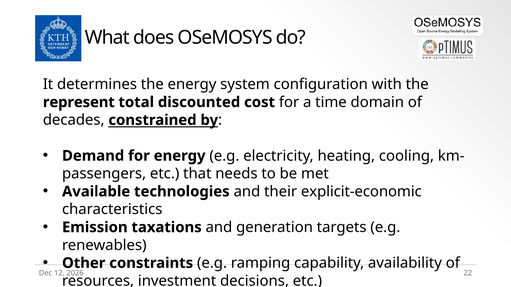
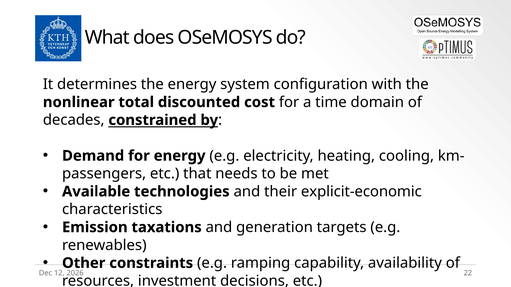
represent: represent -> nonlinear
